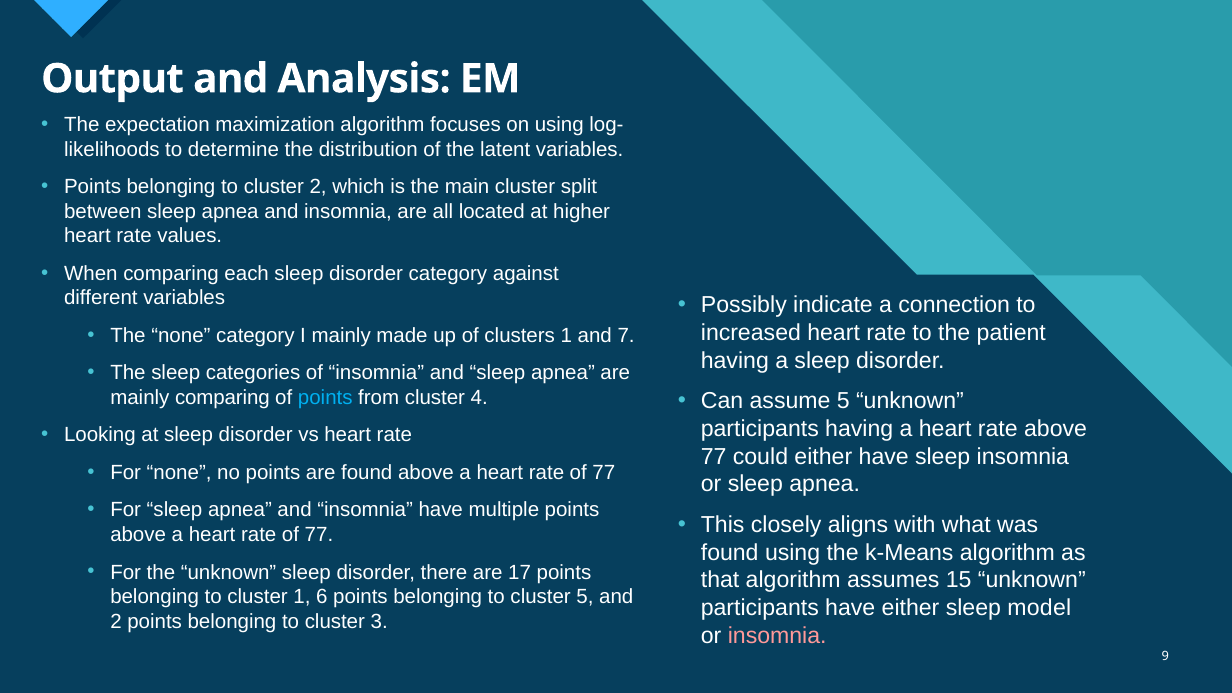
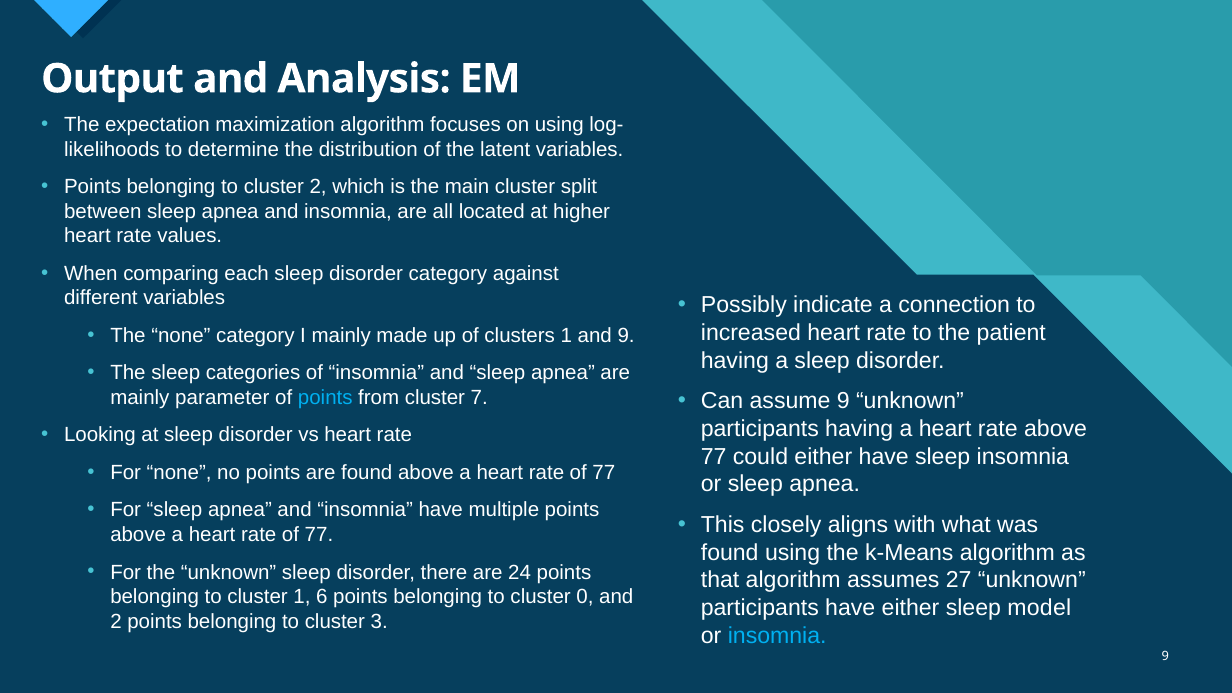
and 7: 7 -> 9
mainly comparing: comparing -> parameter
4: 4 -> 7
assume 5: 5 -> 9
17: 17 -> 24
15: 15 -> 27
cluster 5: 5 -> 0
insomnia at (777, 636) colour: pink -> light blue
